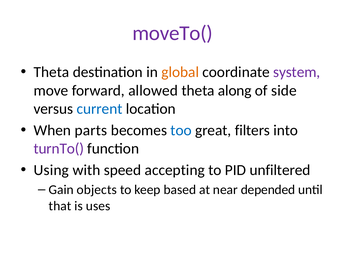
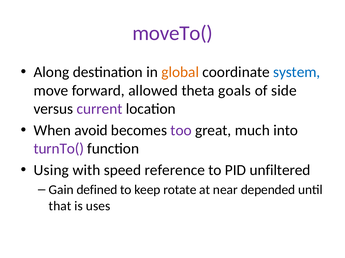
Theta at (51, 72): Theta -> Along
system colour: purple -> blue
along: along -> goals
current colour: blue -> purple
parts: parts -> avoid
too colour: blue -> purple
filters: filters -> much
accepting: accepting -> reference
objects: objects -> defined
based: based -> rotate
